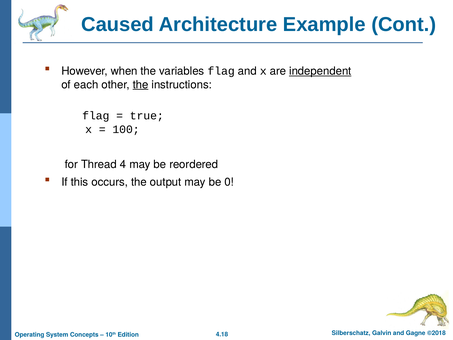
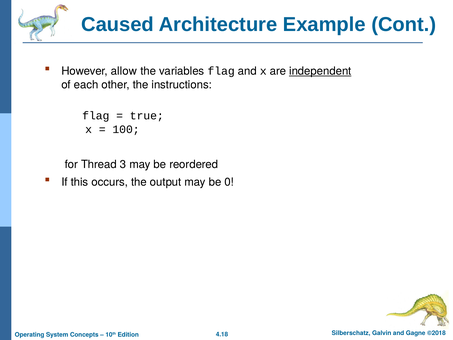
when: when -> allow
the at (141, 85) underline: present -> none
4: 4 -> 3
